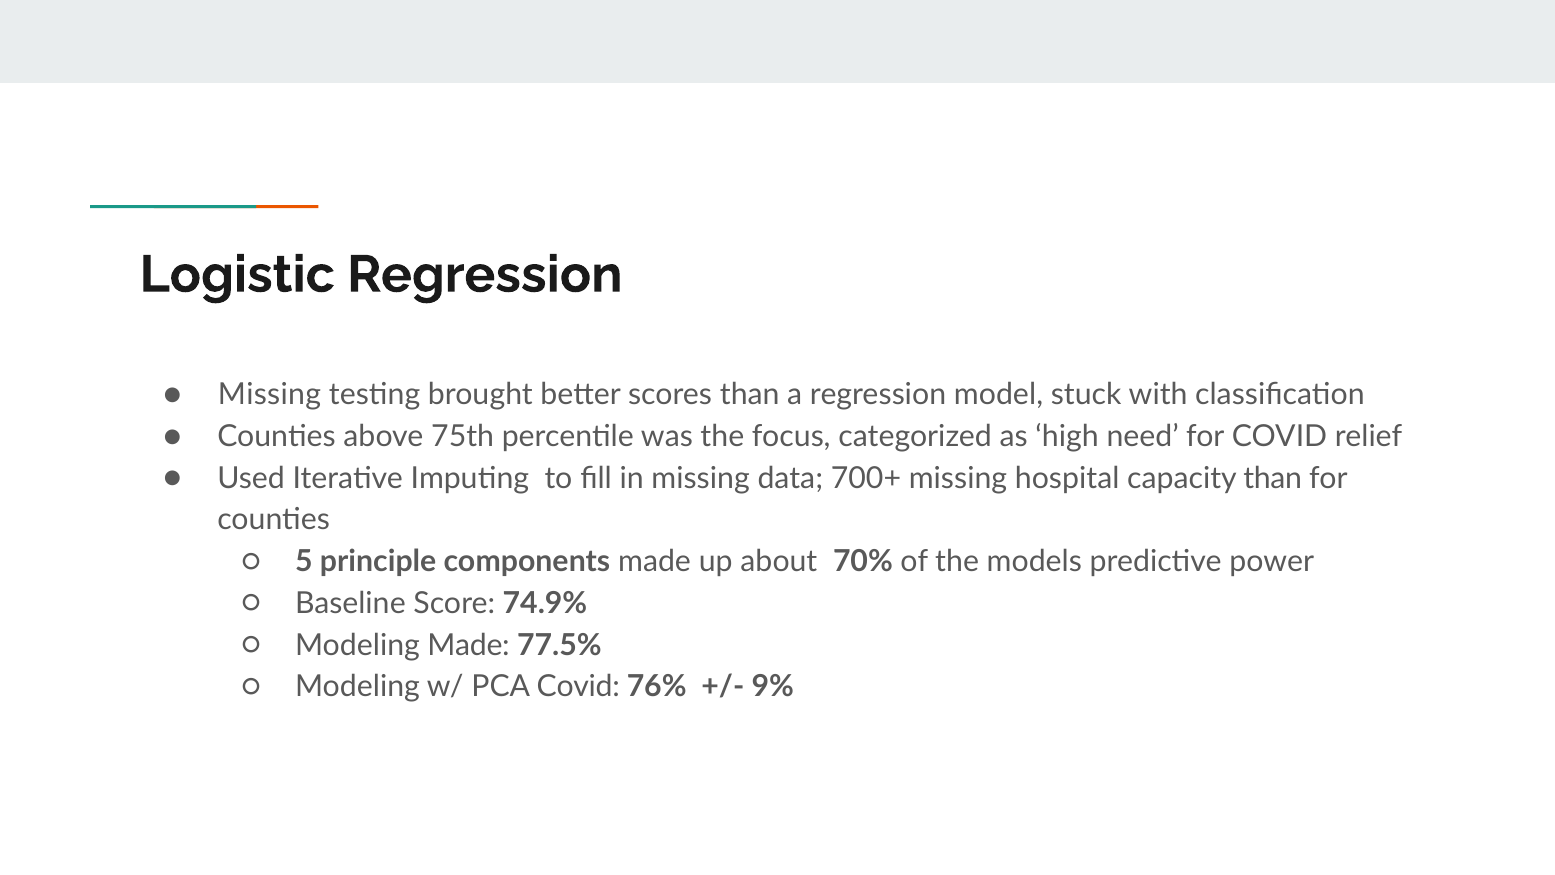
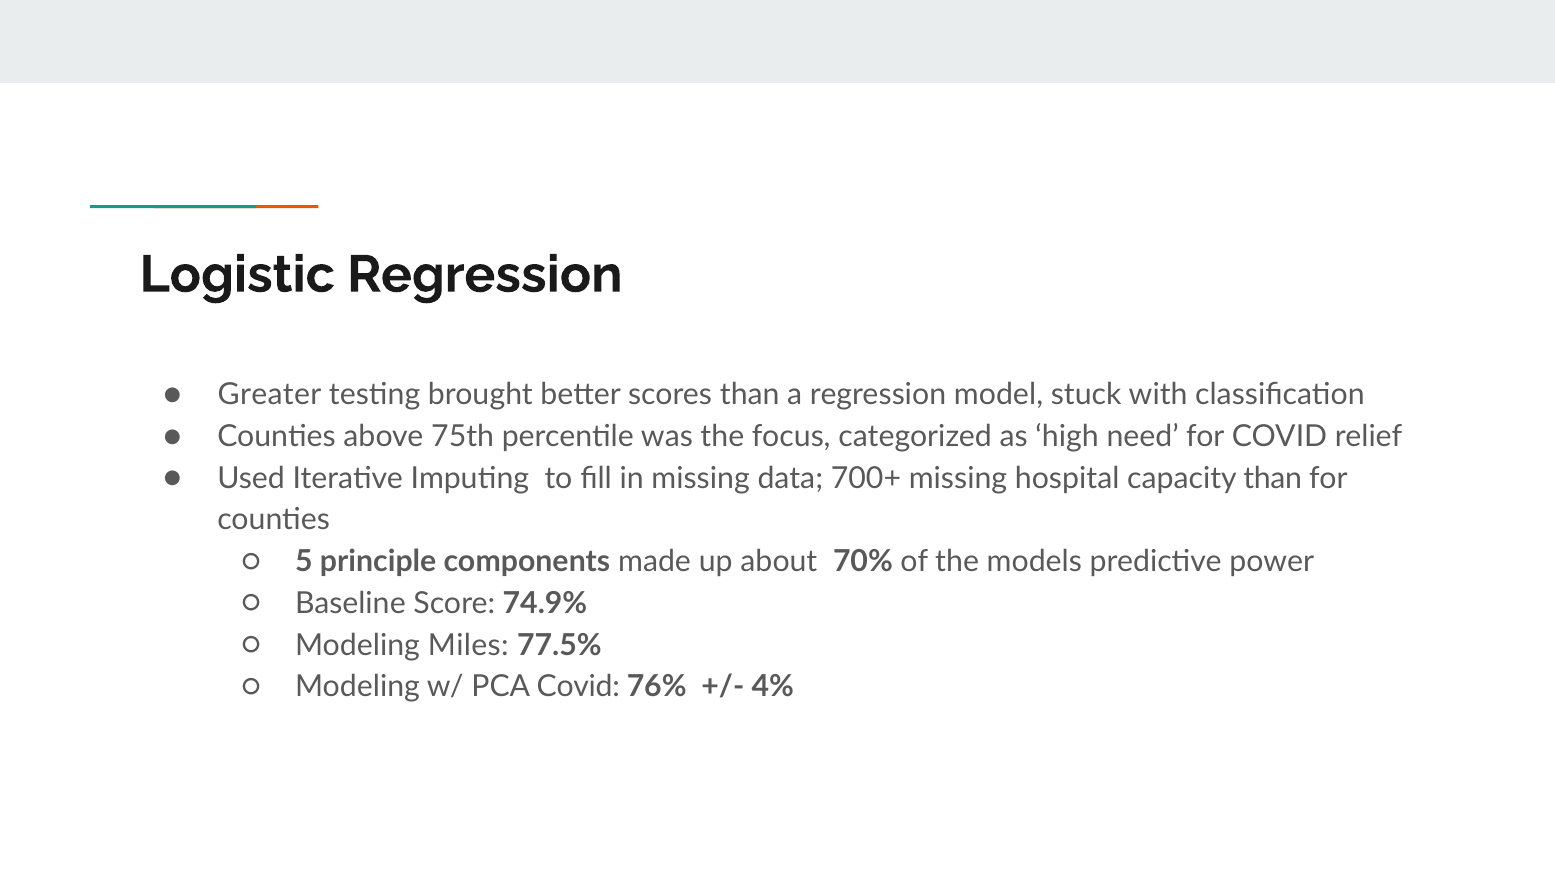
Missing at (270, 395): Missing -> Greater
Modeling Made: Made -> Miles
9%: 9% -> 4%
